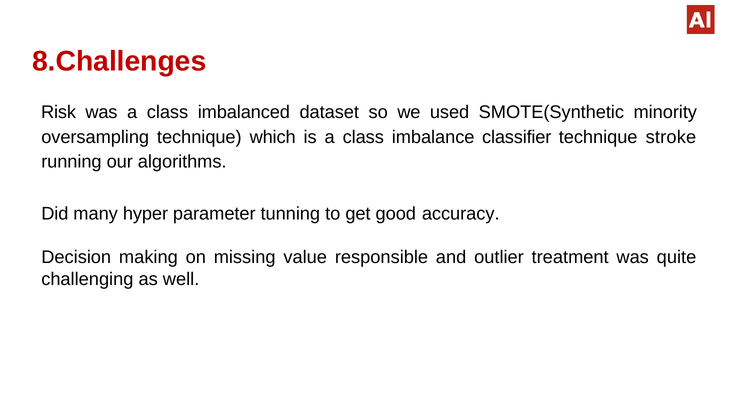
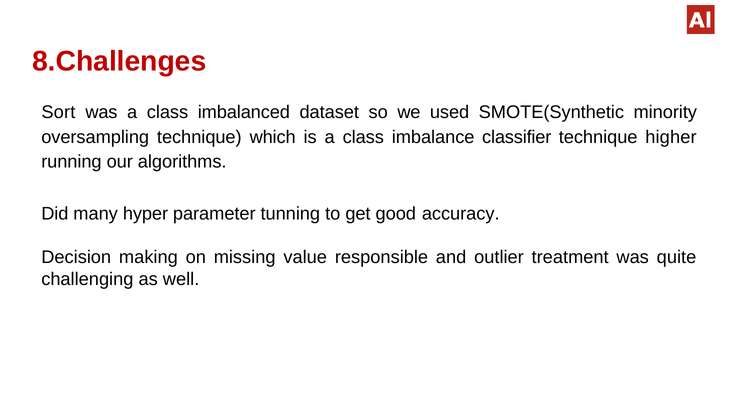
Risk: Risk -> Sort
stroke: stroke -> higher
